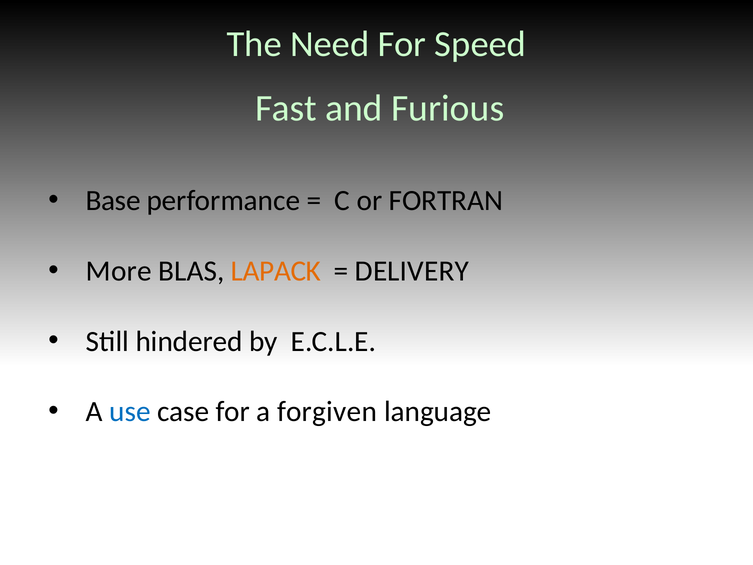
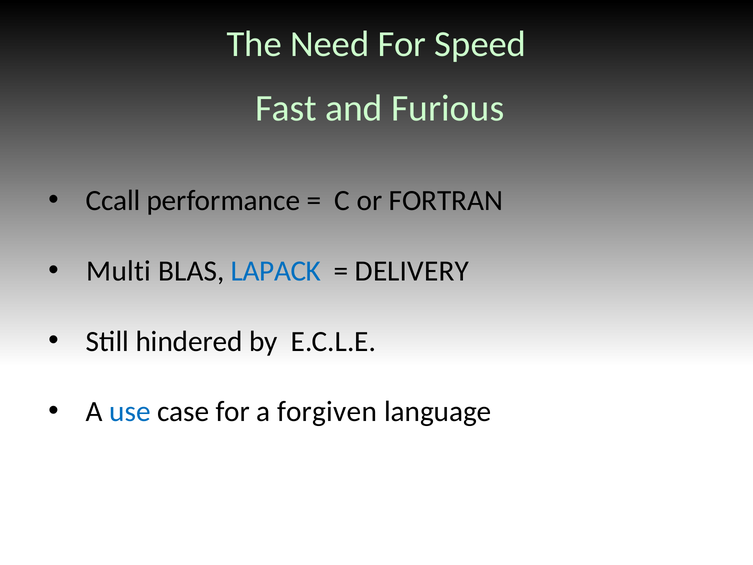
Base: Base -> Ccall
More: More -> Multi
LAPACK colour: orange -> blue
